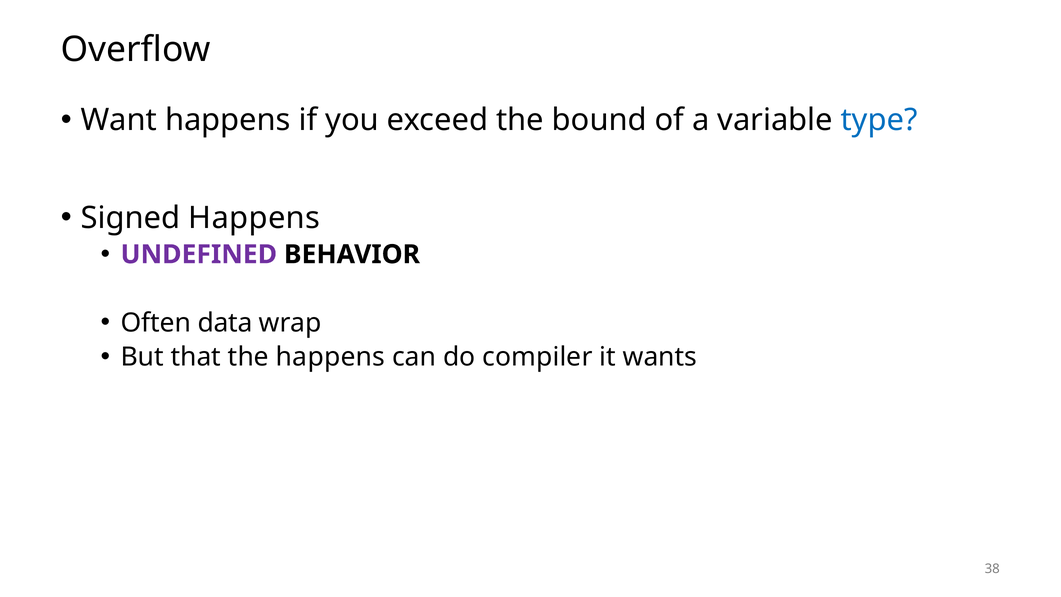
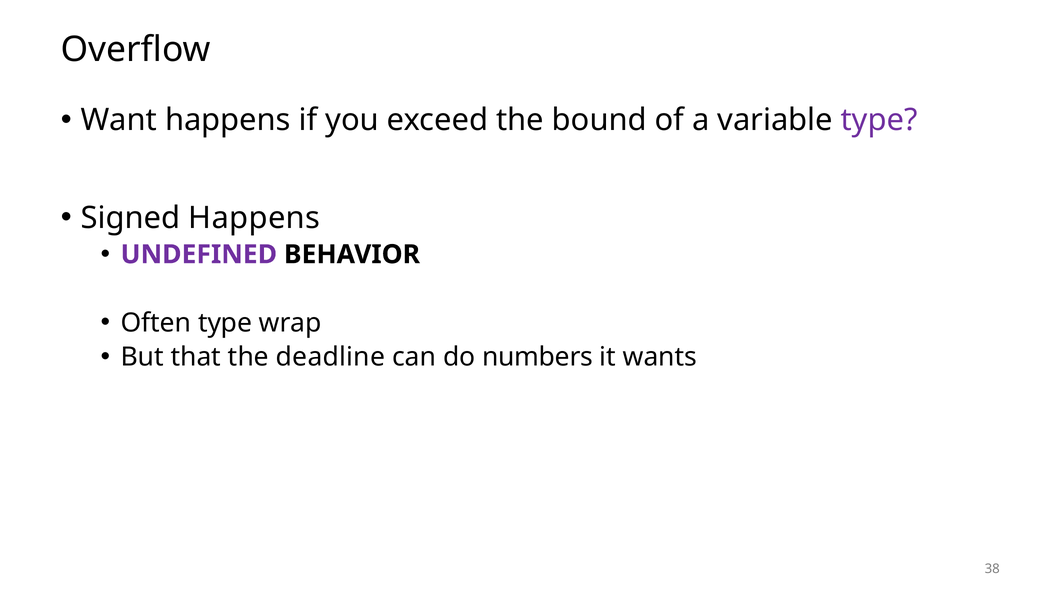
type at (879, 120) colour: blue -> purple
Often data: data -> type
the happens: happens -> deadline
compiler: compiler -> numbers
